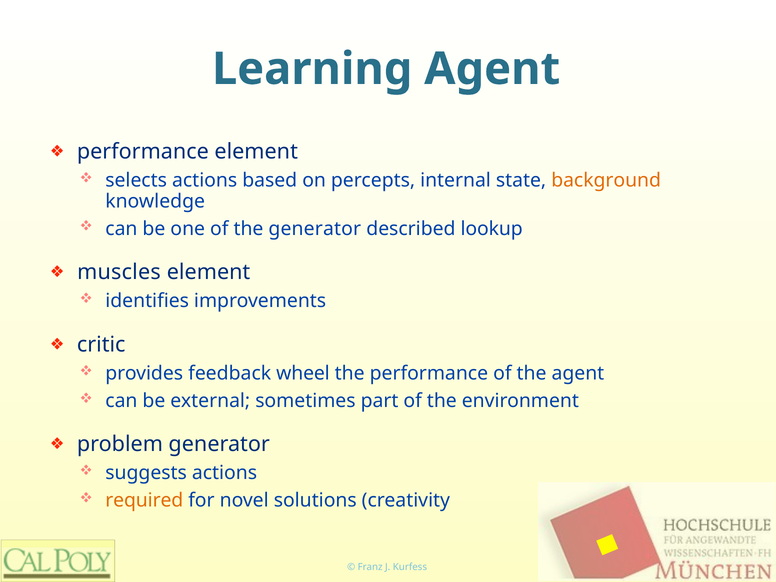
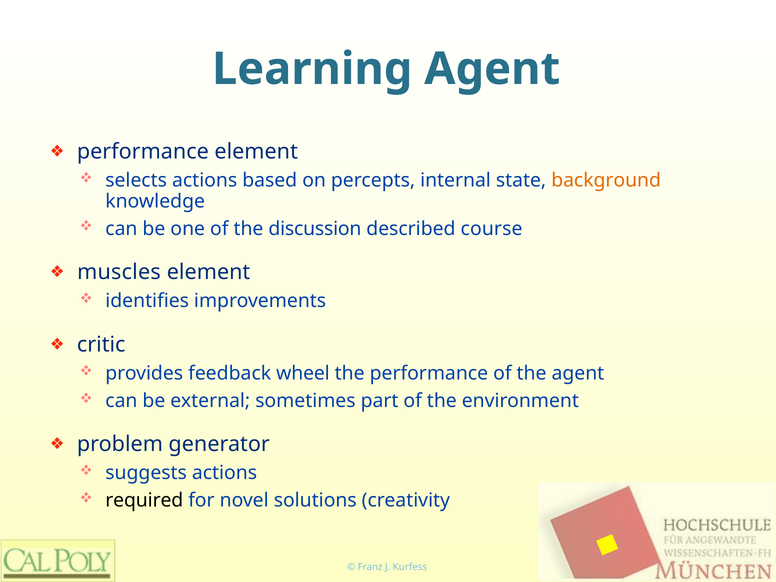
the generator: generator -> discussion
lookup: lookup -> course
required colour: orange -> black
